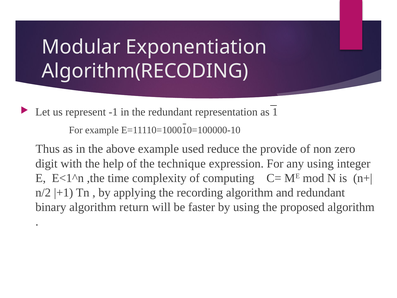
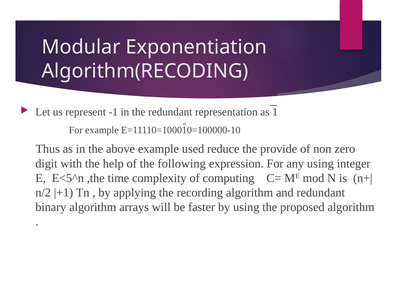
technique: technique -> following
E<1^n: E<1^n -> E<5^n
return: return -> arrays
